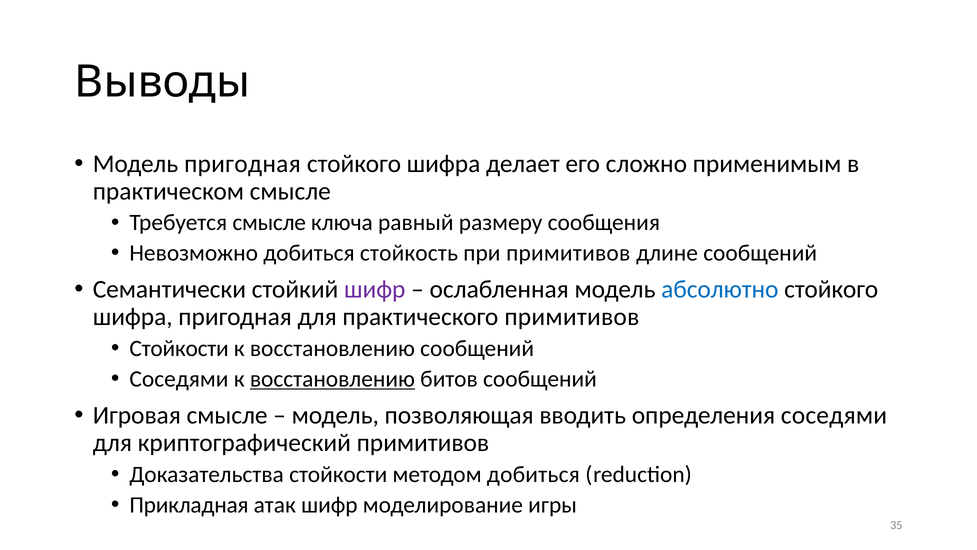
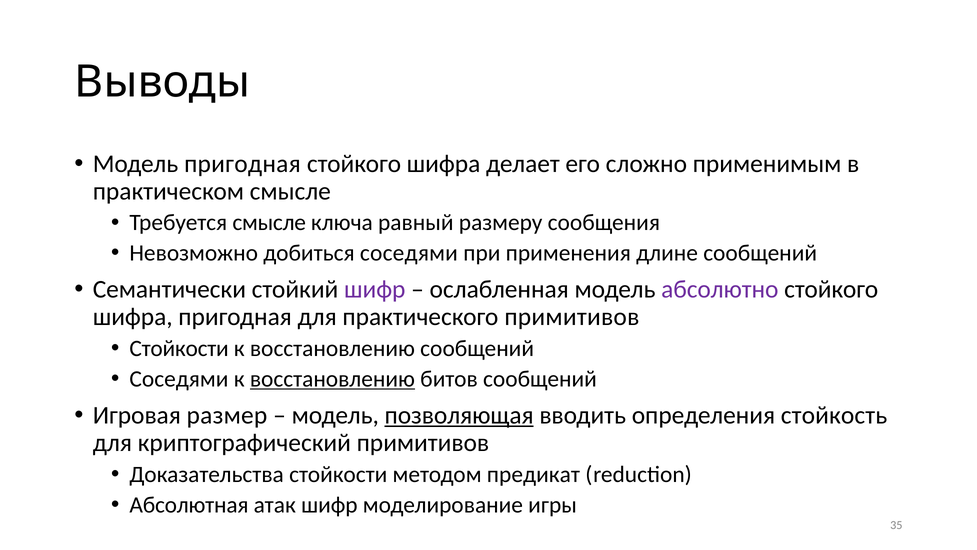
добиться стойкость: стойкость -> соседями
при примитивов: примитивов -> применения
абсолютно colour: blue -> purple
Игровая смысле: смысле -> размер
позволяющая underline: none -> present
определения соседями: соседями -> стойкость
методом добиться: добиться -> предикат
Прикладная: Прикладная -> Абсолютная
